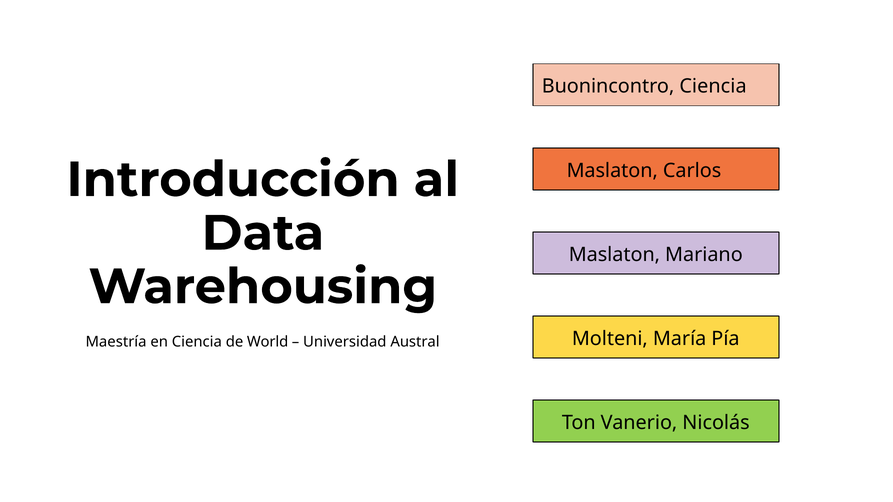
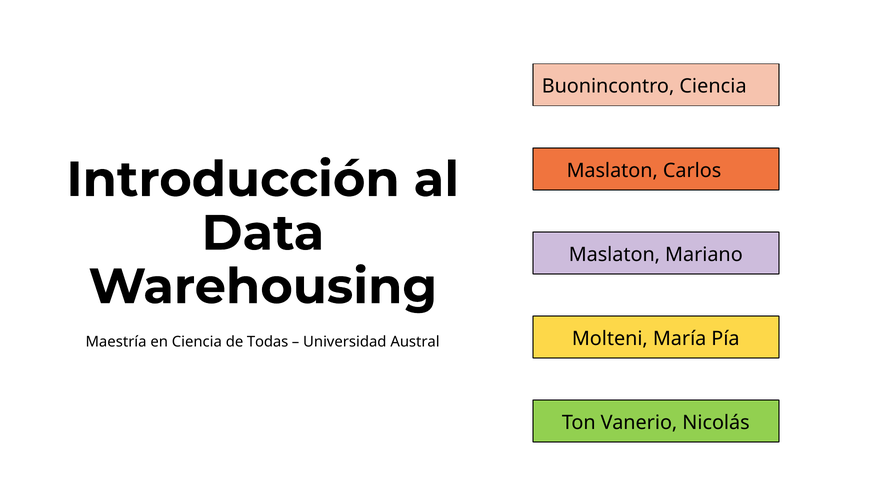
World: World -> Todas
